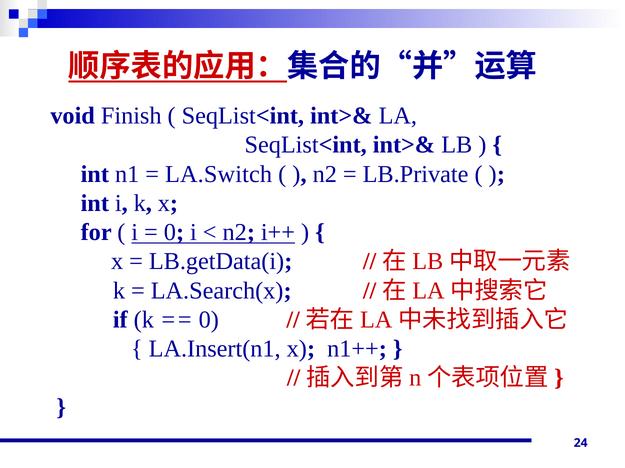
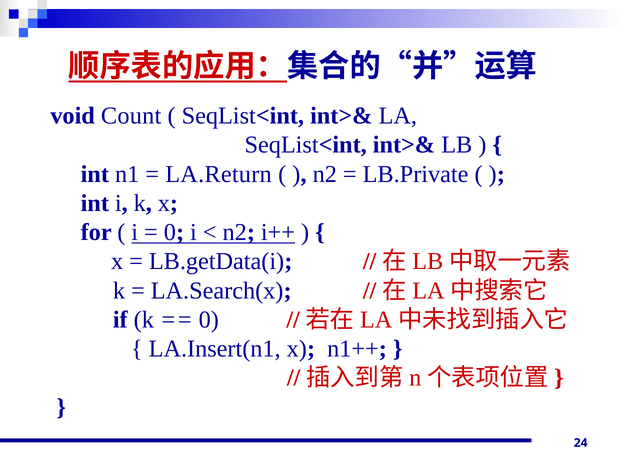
Finish: Finish -> Count
LA.Switch: LA.Switch -> LA.Return
